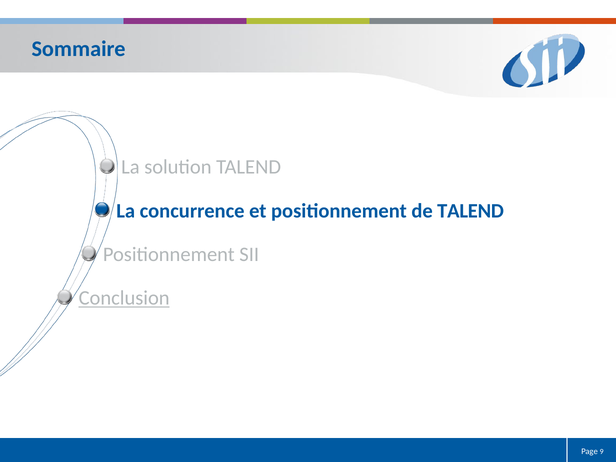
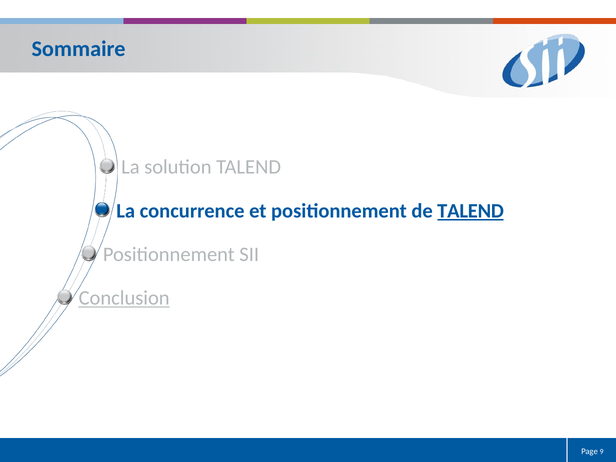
TALEND at (471, 211) underline: none -> present
